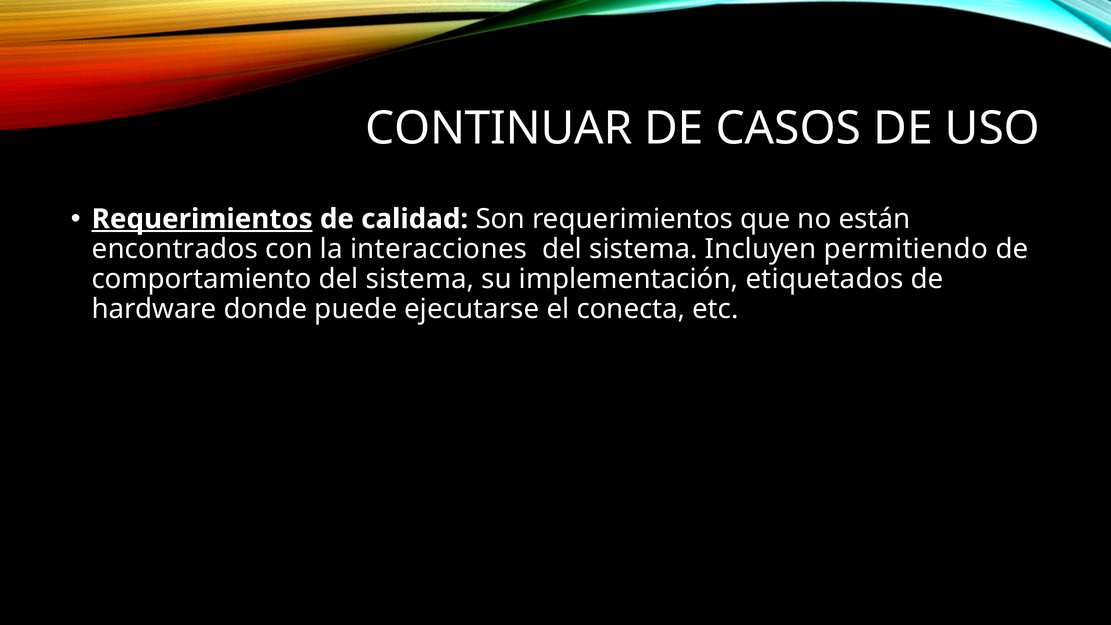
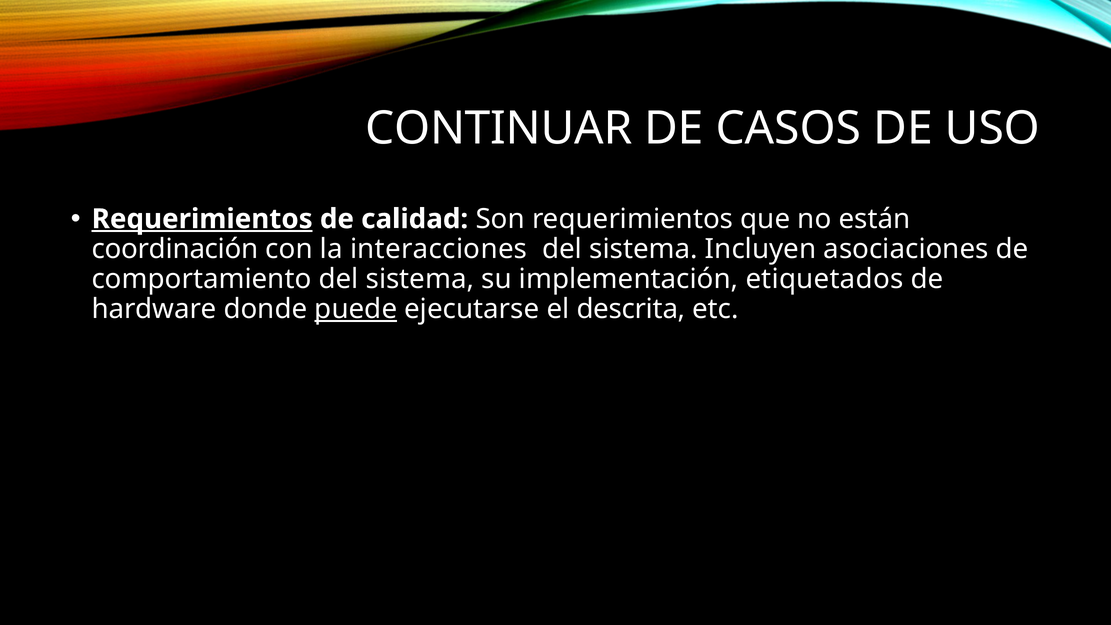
encontrados: encontrados -> coordinación
permitiendo: permitiendo -> asociaciones
puede underline: none -> present
conecta: conecta -> descrita
